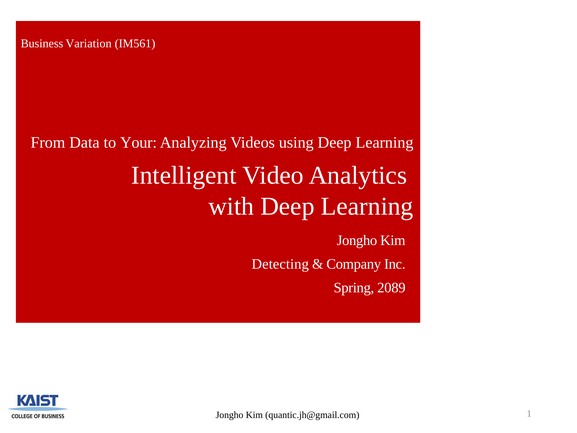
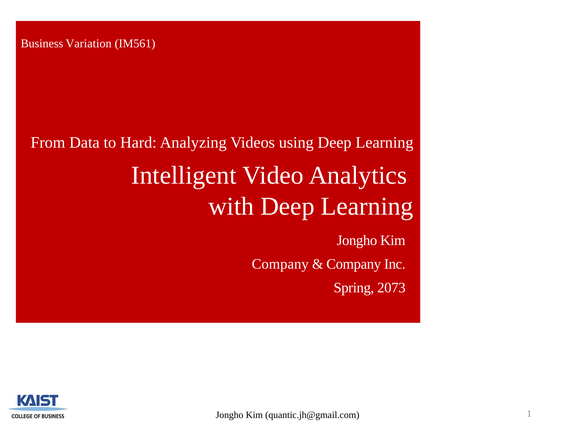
Your: Your -> Hard
Detecting at (280, 264): Detecting -> Company
2089: 2089 -> 2073
